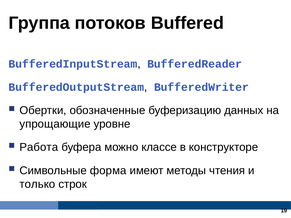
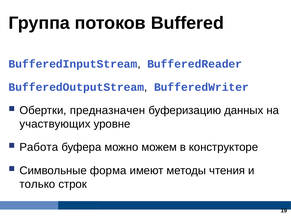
обозначенные: обозначенные -> предназначен
упрощающие: упрощающие -> участвующих
классе: классе -> можем
